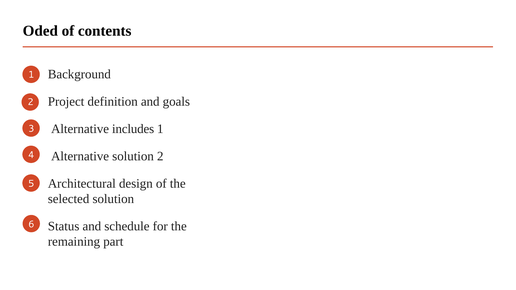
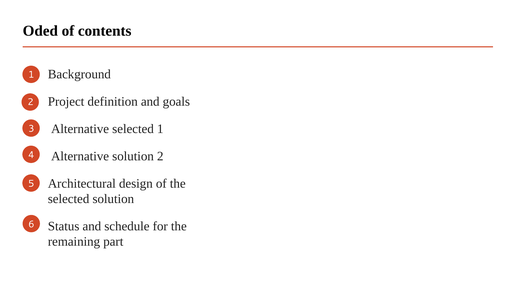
Alternative includes: includes -> selected
